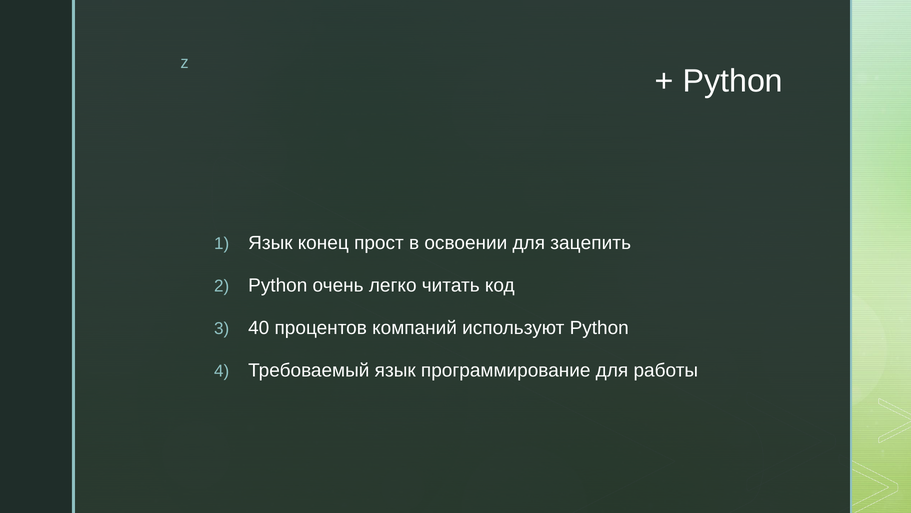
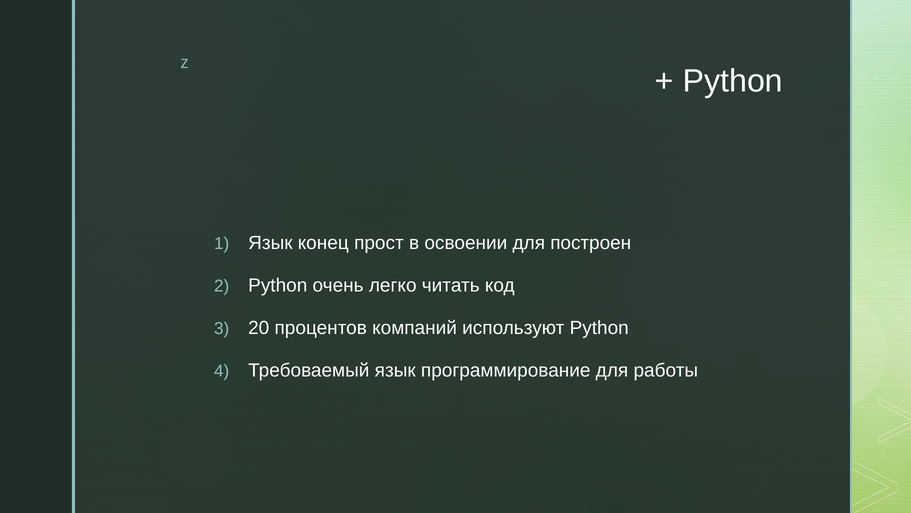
зацепить: зацепить -> построен
40: 40 -> 20
